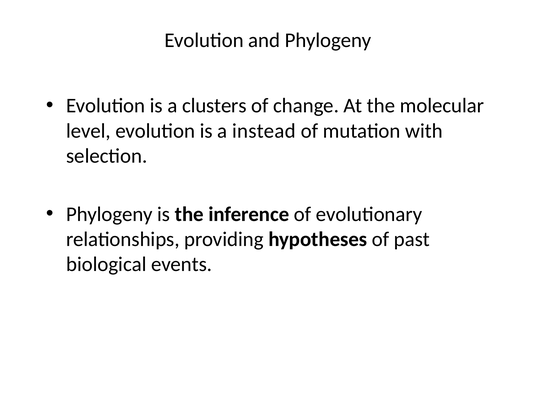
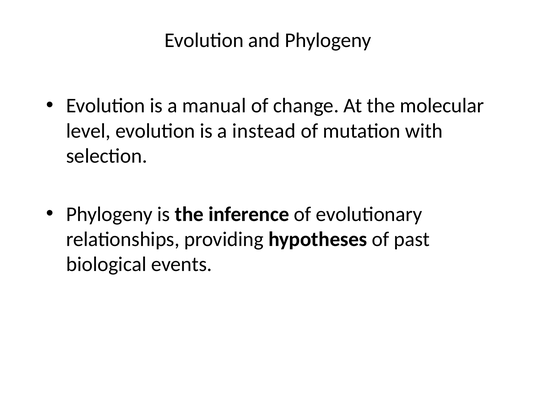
clusters: clusters -> manual
